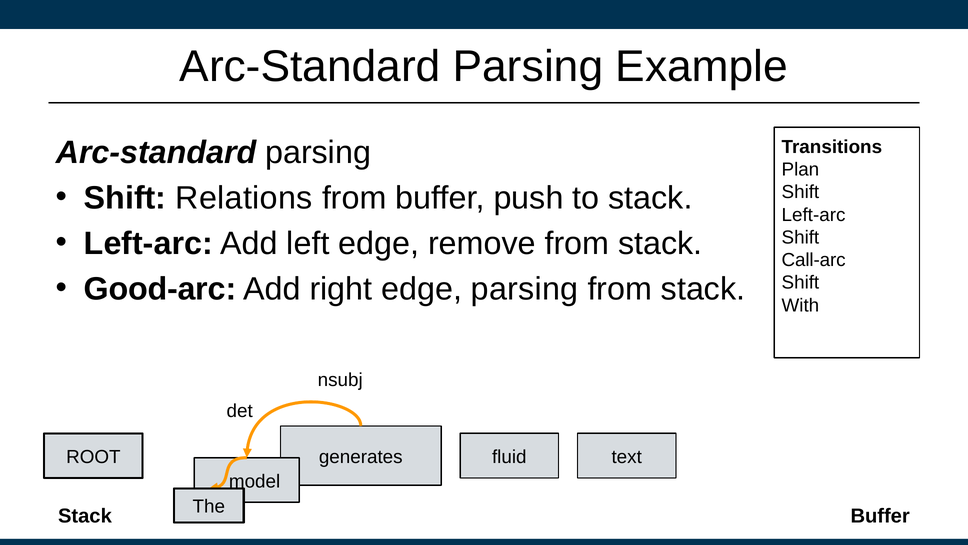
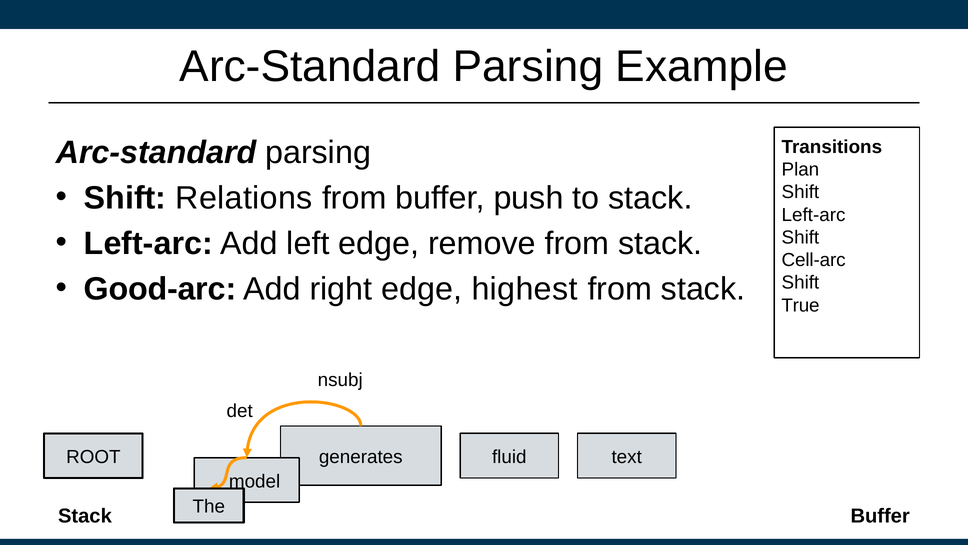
Call-arc: Call-arc -> Cell-arc
edge parsing: parsing -> highest
With: With -> True
